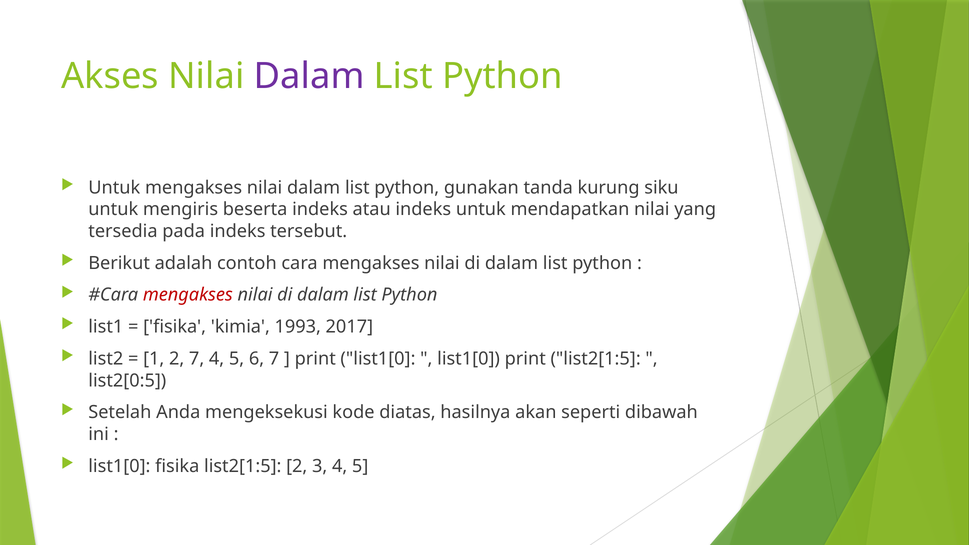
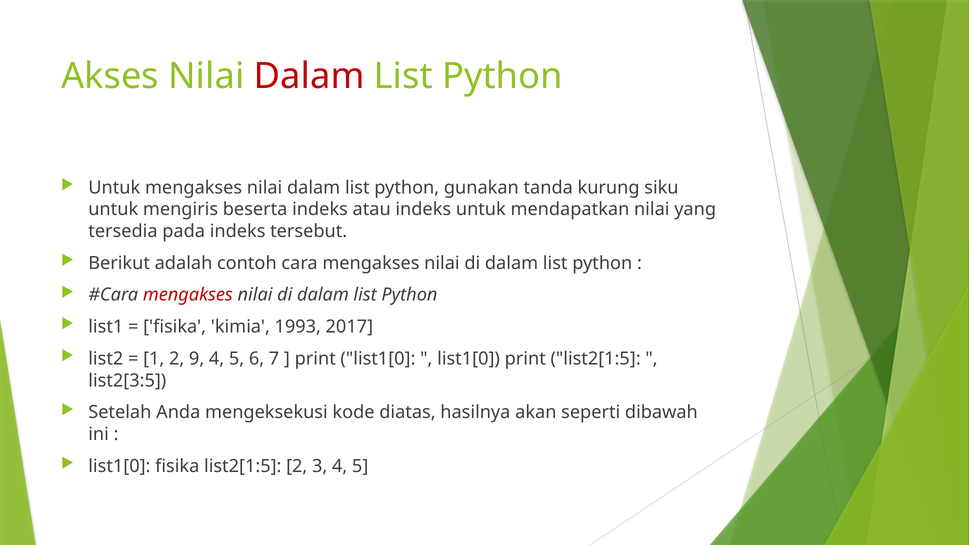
Dalam at (309, 76) colour: purple -> red
2 7: 7 -> 9
list2[0:5: list2[0:5 -> list2[3:5
